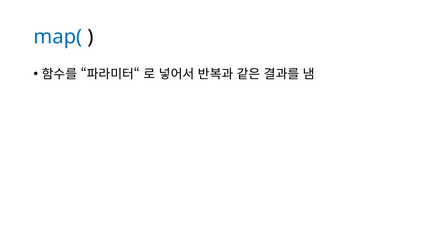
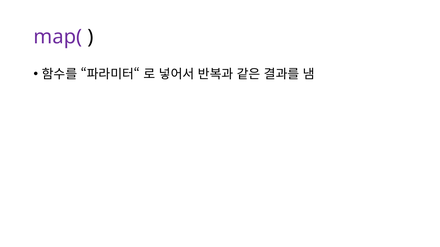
map( colour: blue -> purple
